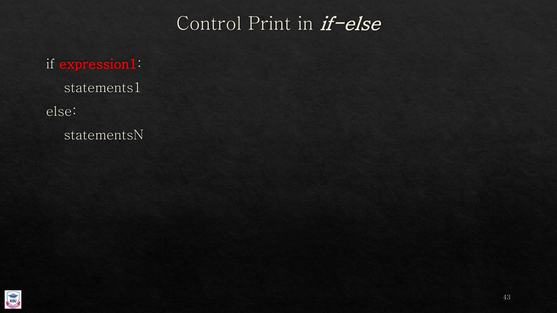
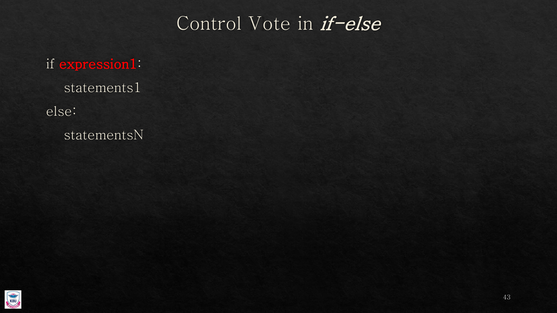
Print: Print -> Vote
